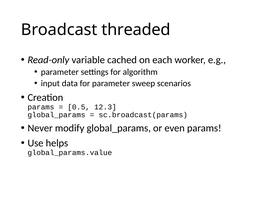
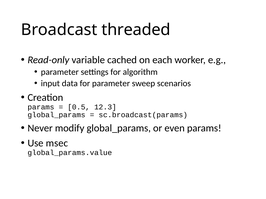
helps: helps -> msec
